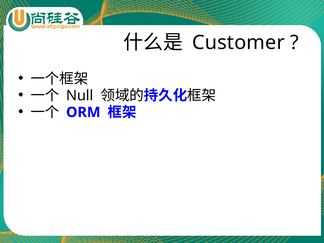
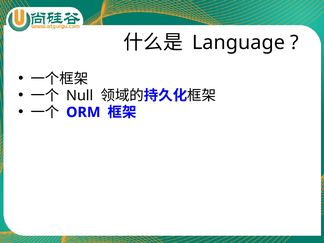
Customer: Customer -> Language
